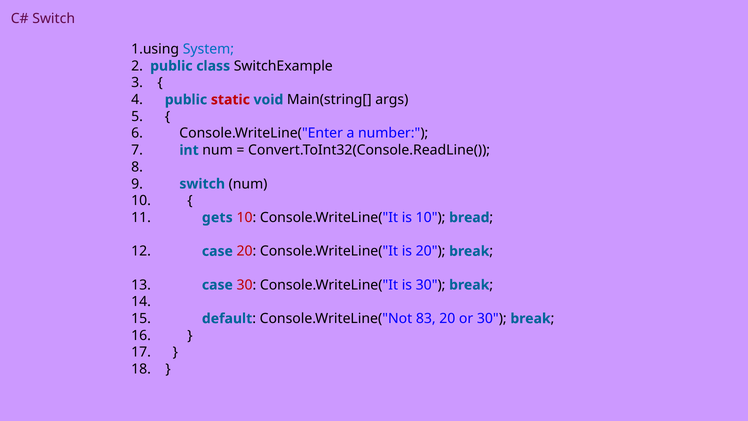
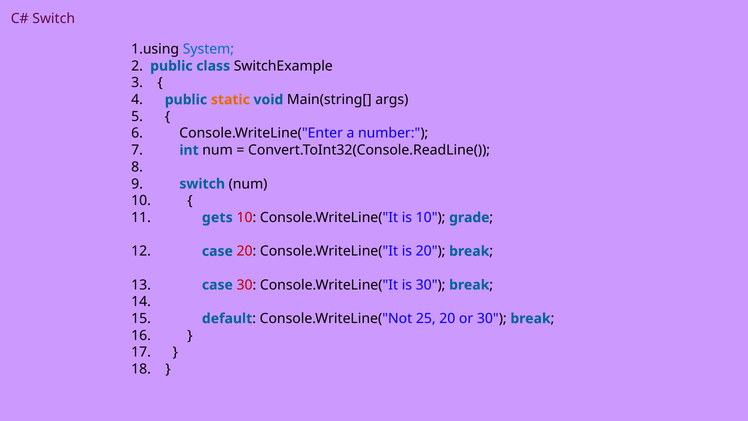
static colour: red -> orange
bread: bread -> grade
83: 83 -> 25
